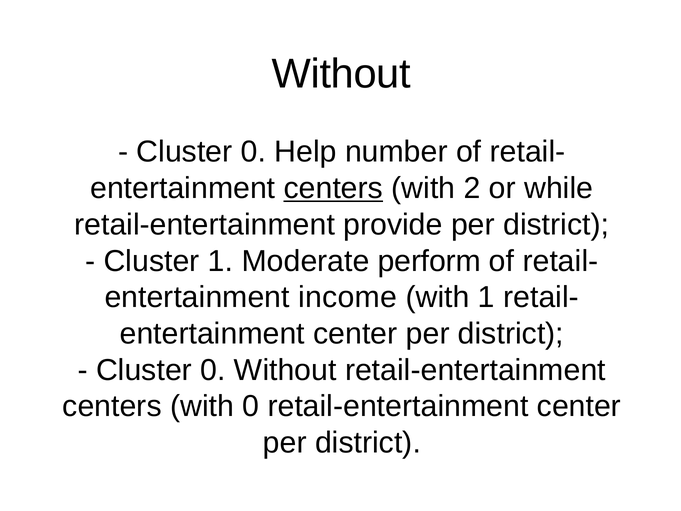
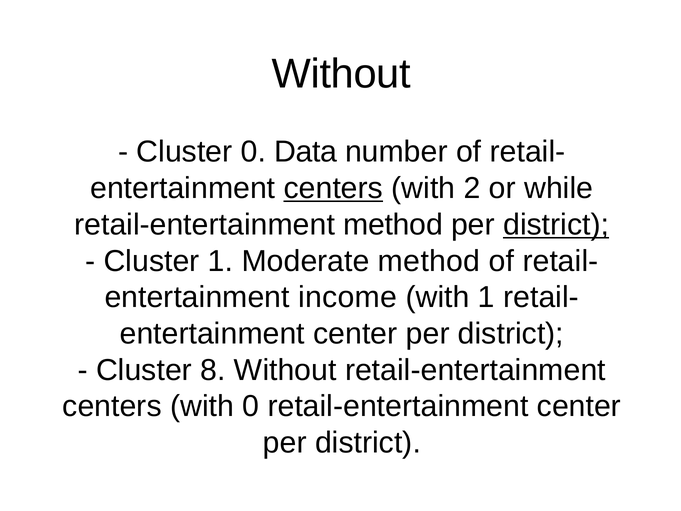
Help: Help -> Data
retail-entertainment provide: provide -> method
district at (556, 225) underline: none -> present
Moderate perform: perform -> method
0 at (213, 370): 0 -> 8
